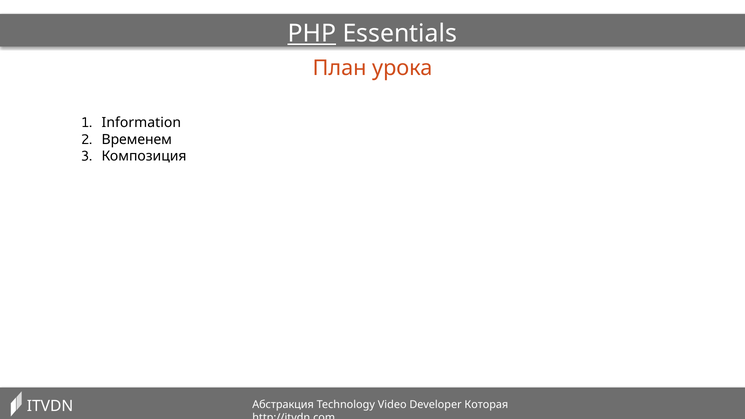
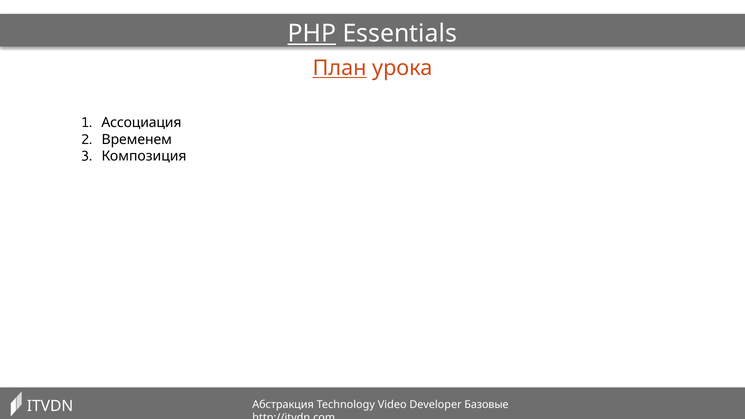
План underline: none -> present
Information: Information -> Ассоциация
Которая: Которая -> Базовые
